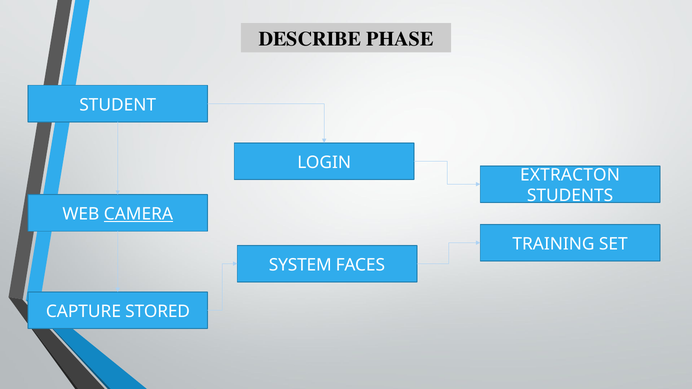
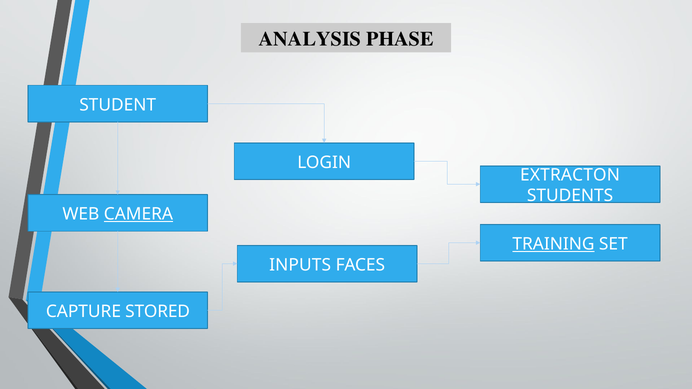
DESCRIBE: DESCRIBE -> ANALYSIS
TRAINING underline: none -> present
SYSTEM: SYSTEM -> INPUTS
